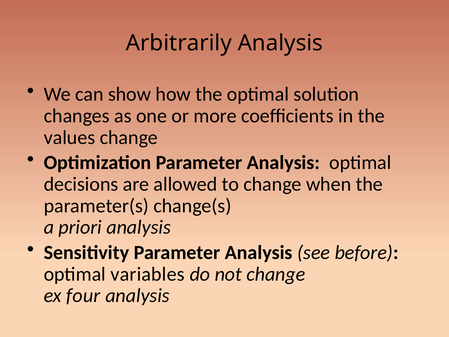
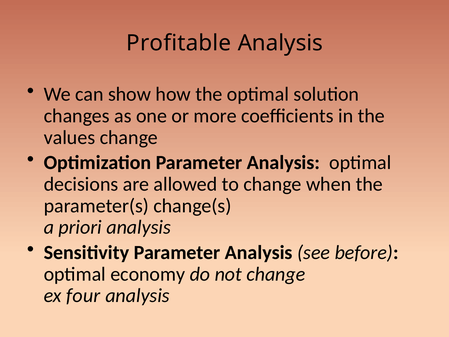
Arbitrarily: Arbitrarily -> Profitable
variables: variables -> economy
